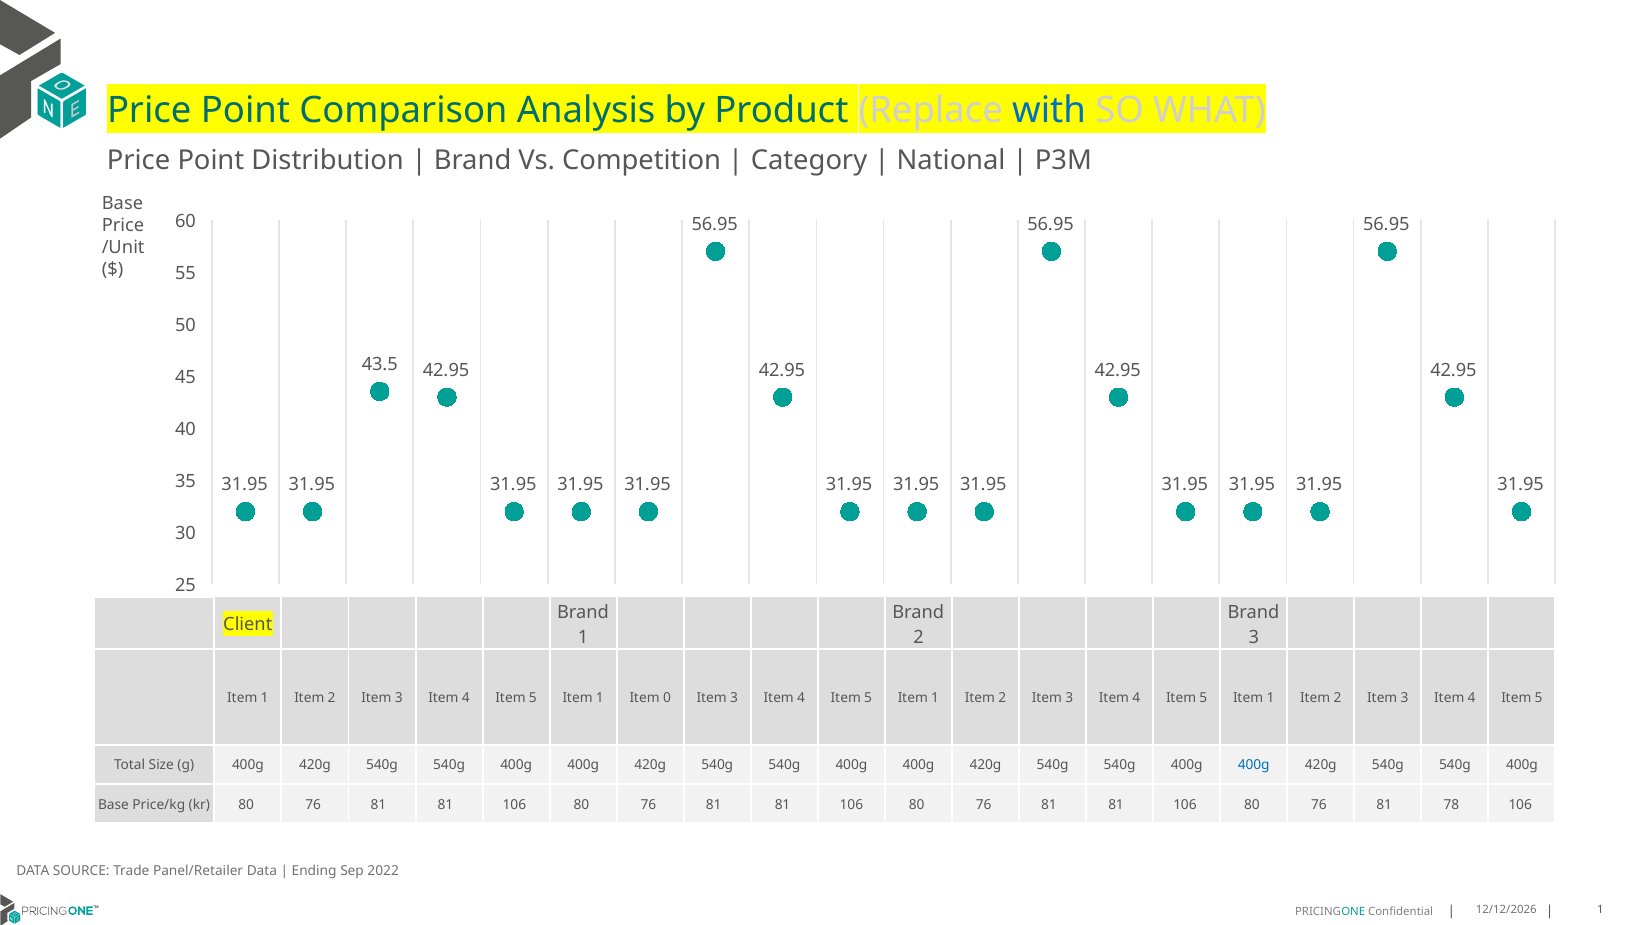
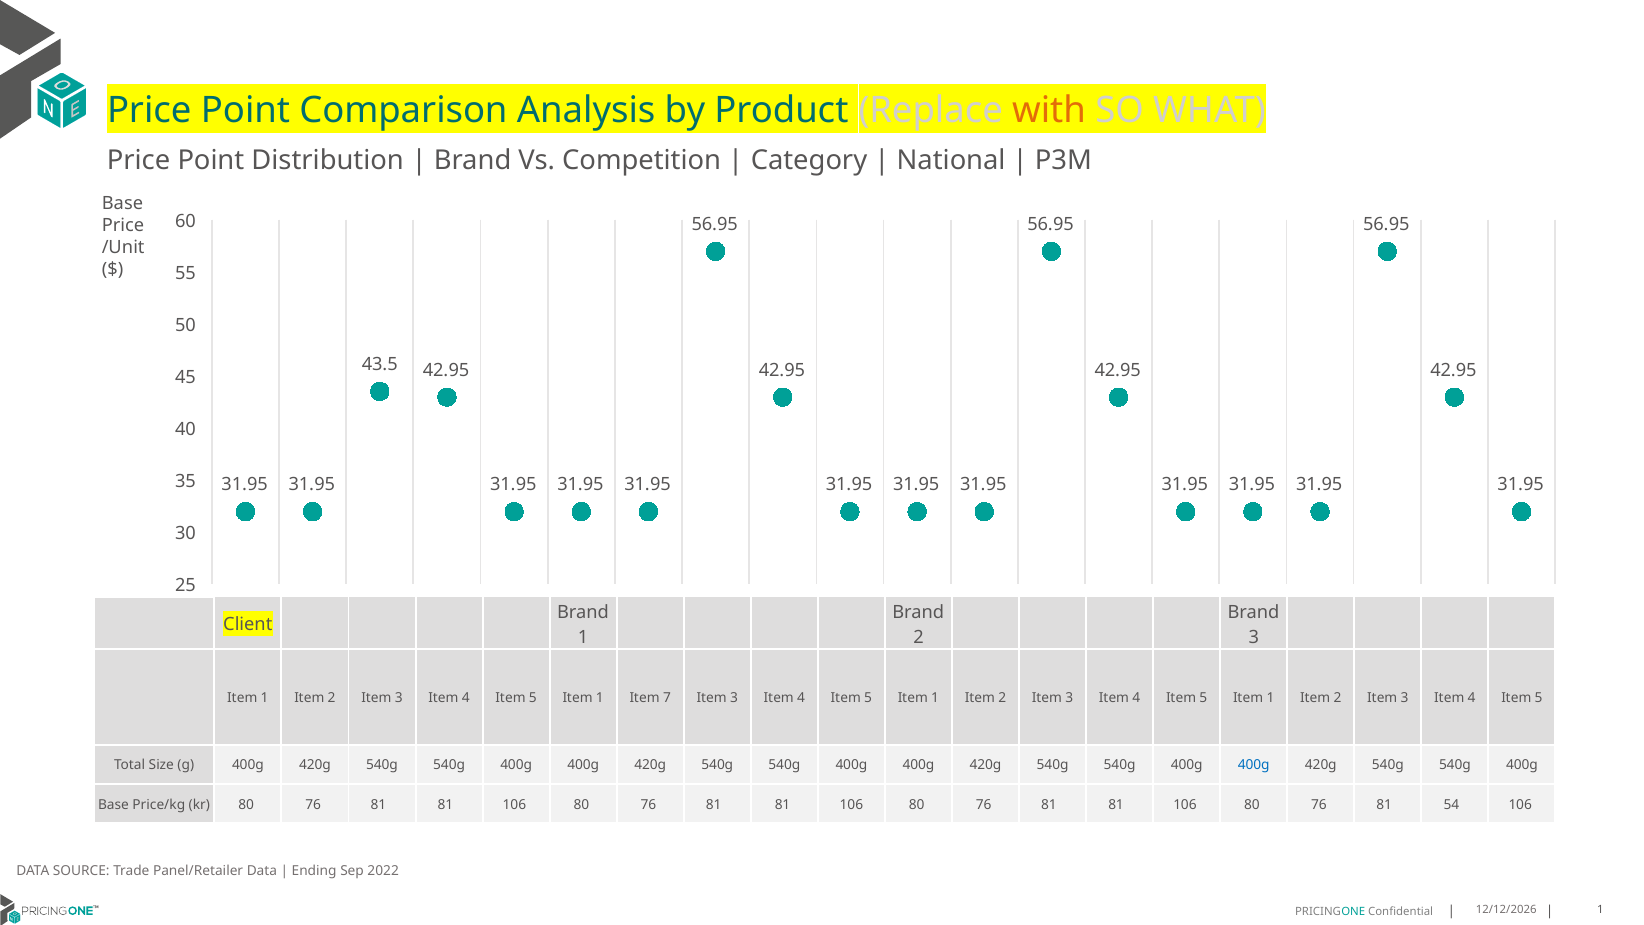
with colour: blue -> orange
0: 0 -> 7
78: 78 -> 54
